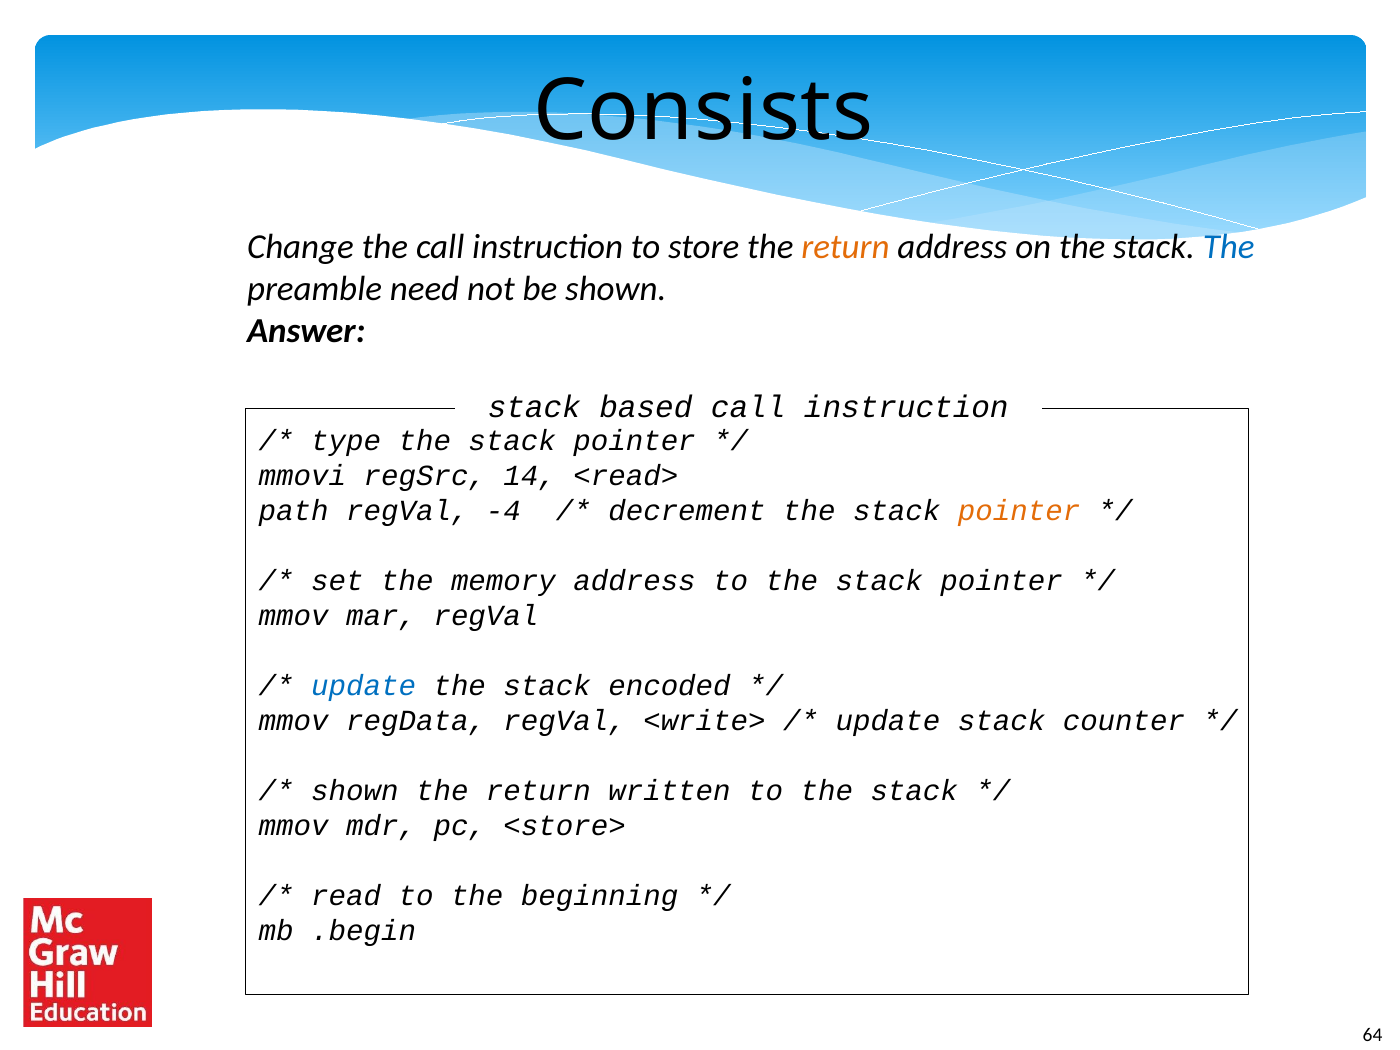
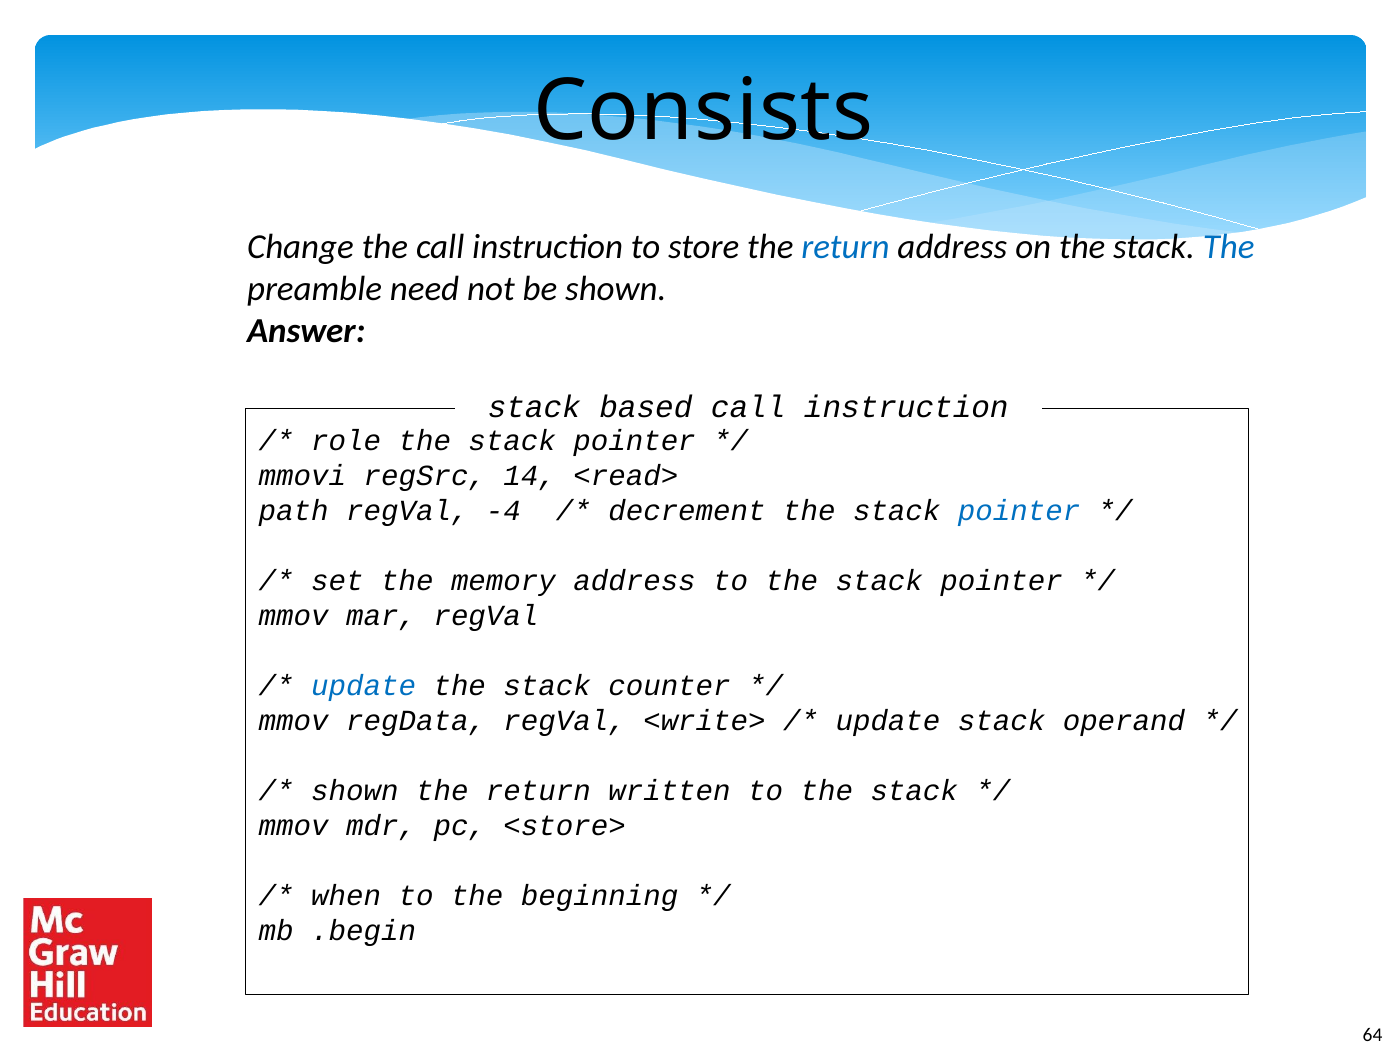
return at (845, 247) colour: orange -> blue
type: type -> role
pointer at (1019, 511) colour: orange -> blue
encoded: encoded -> counter
counter: counter -> operand
read: read -> when
